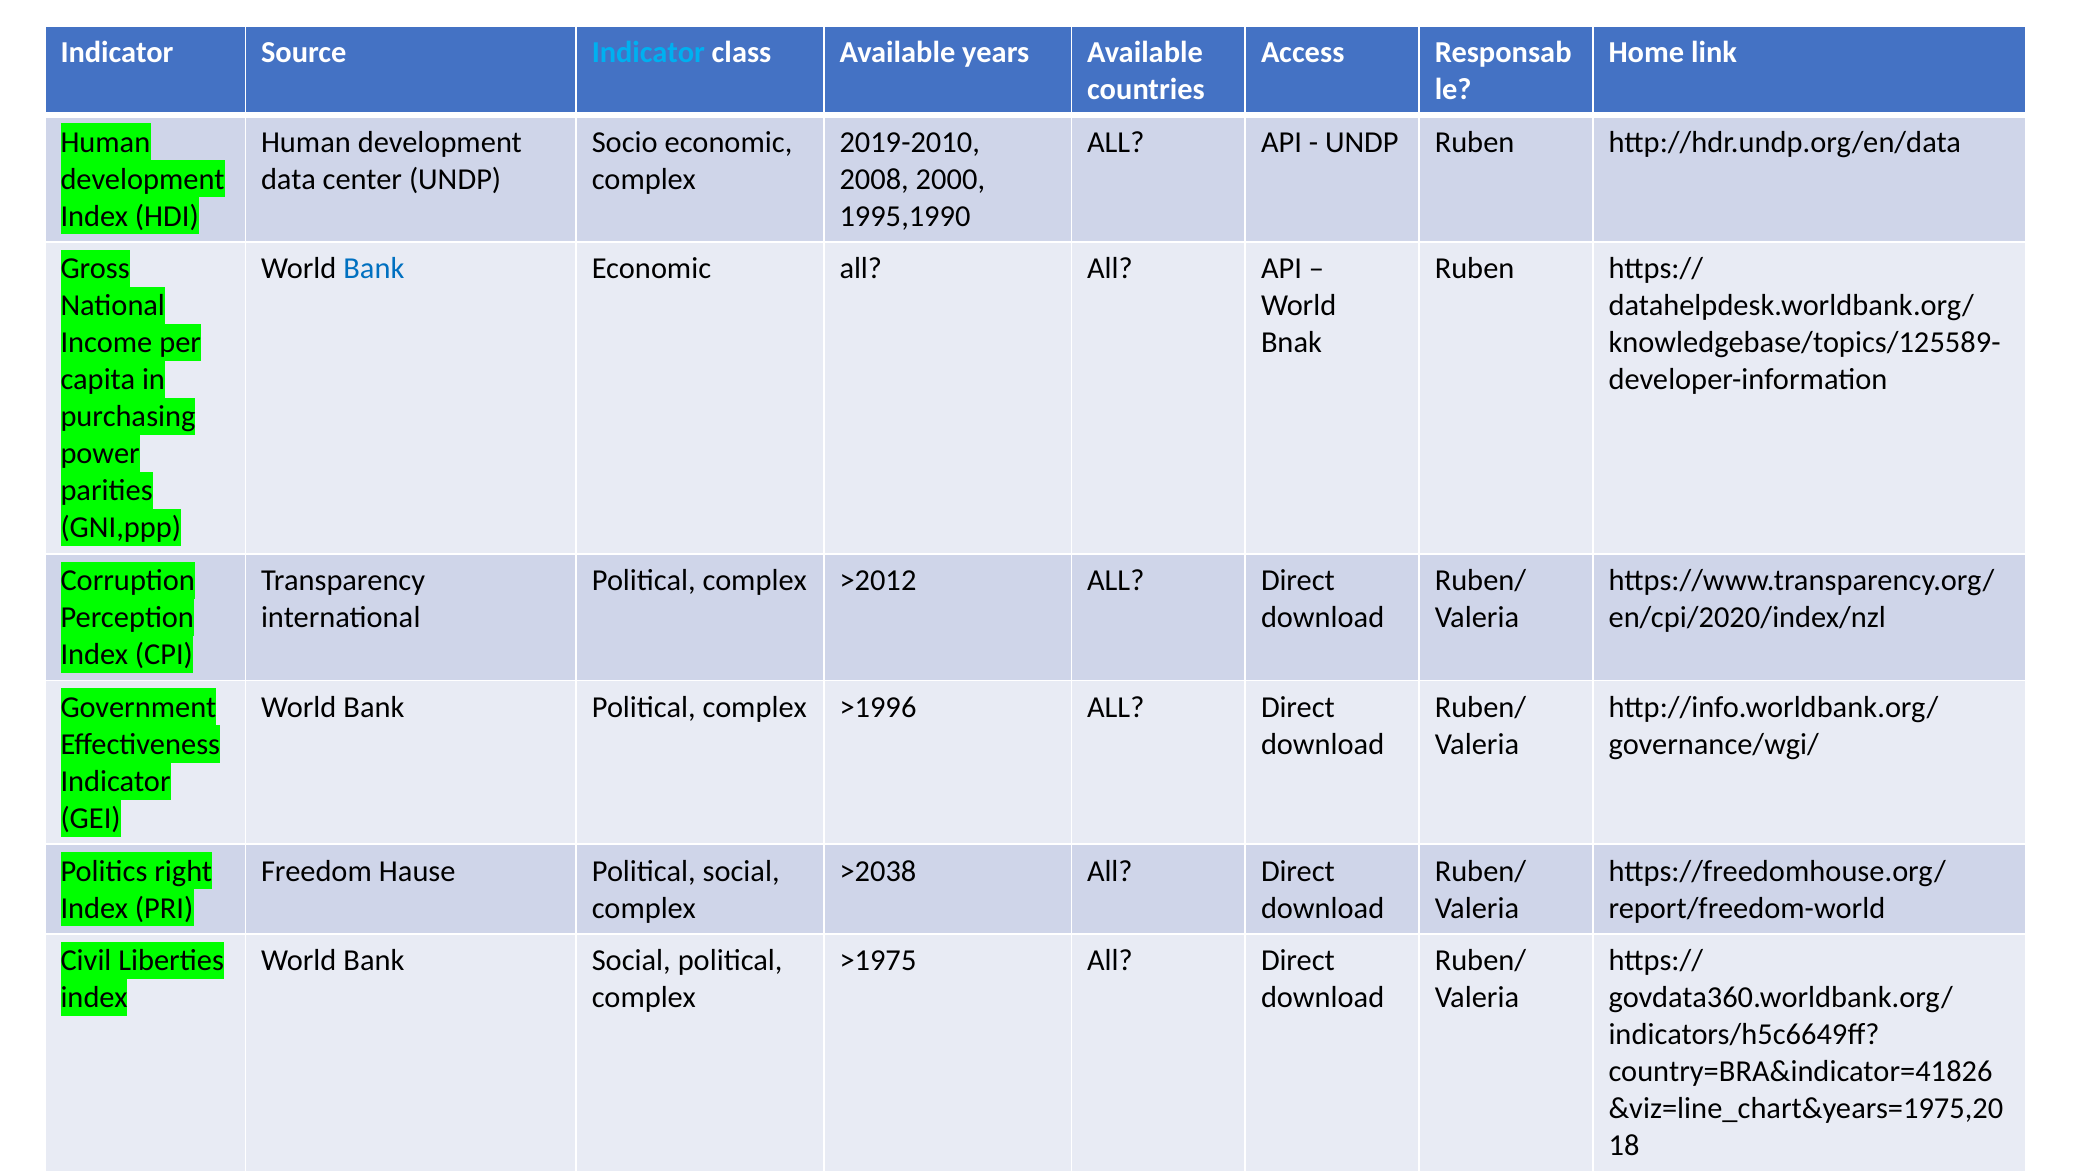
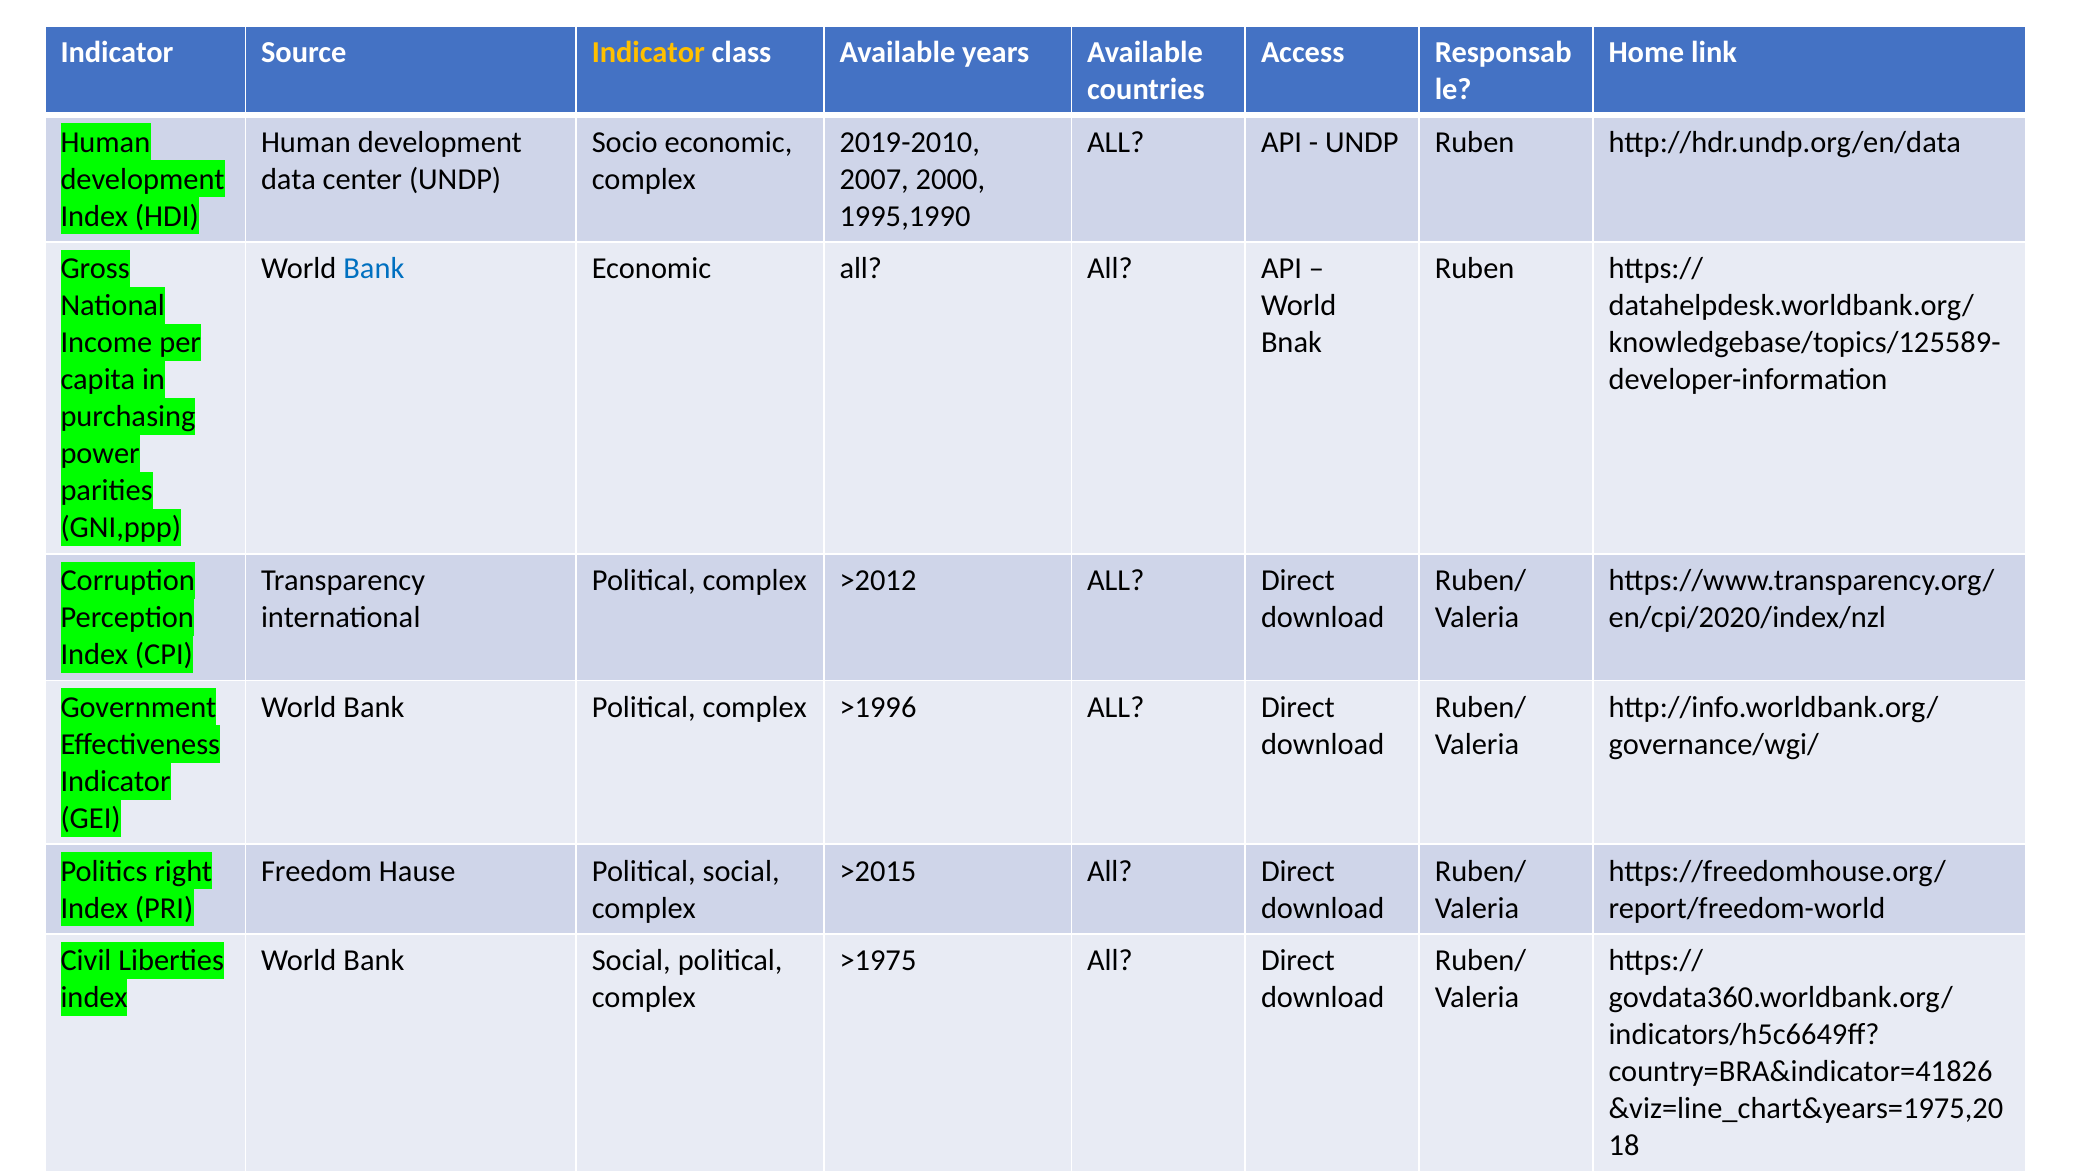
Indicator at (648, 52) colour: light blue -> yellow
2008: 2008 -> 2007
>2038: >2038 -> >2015
